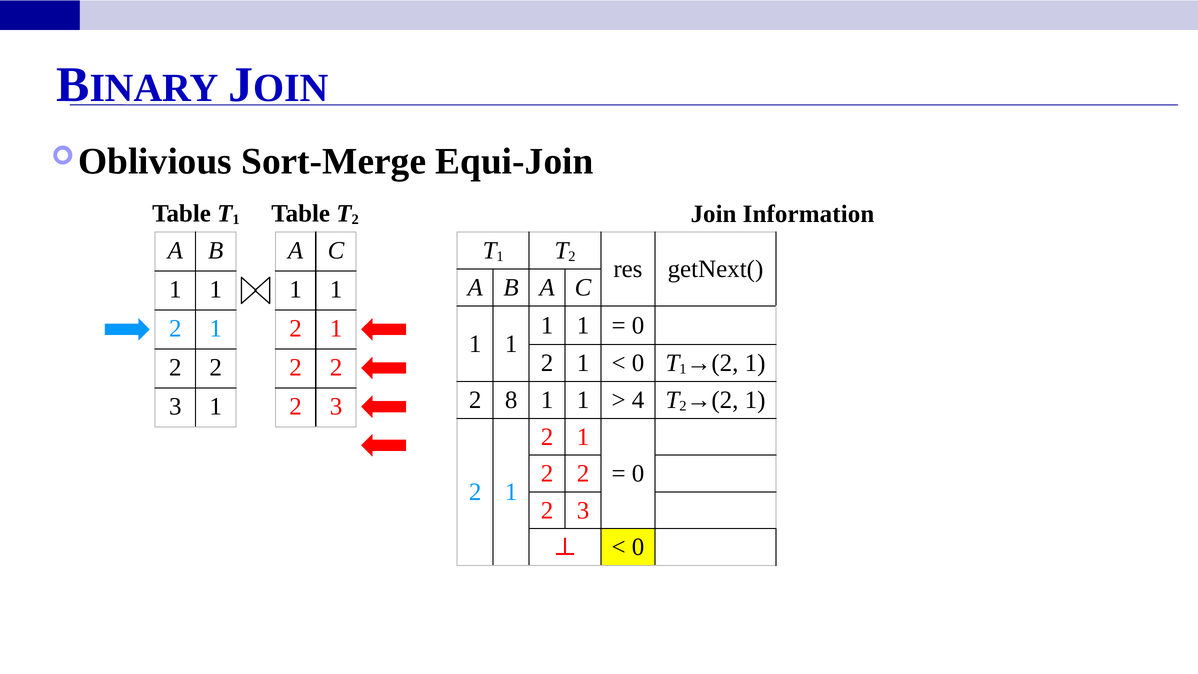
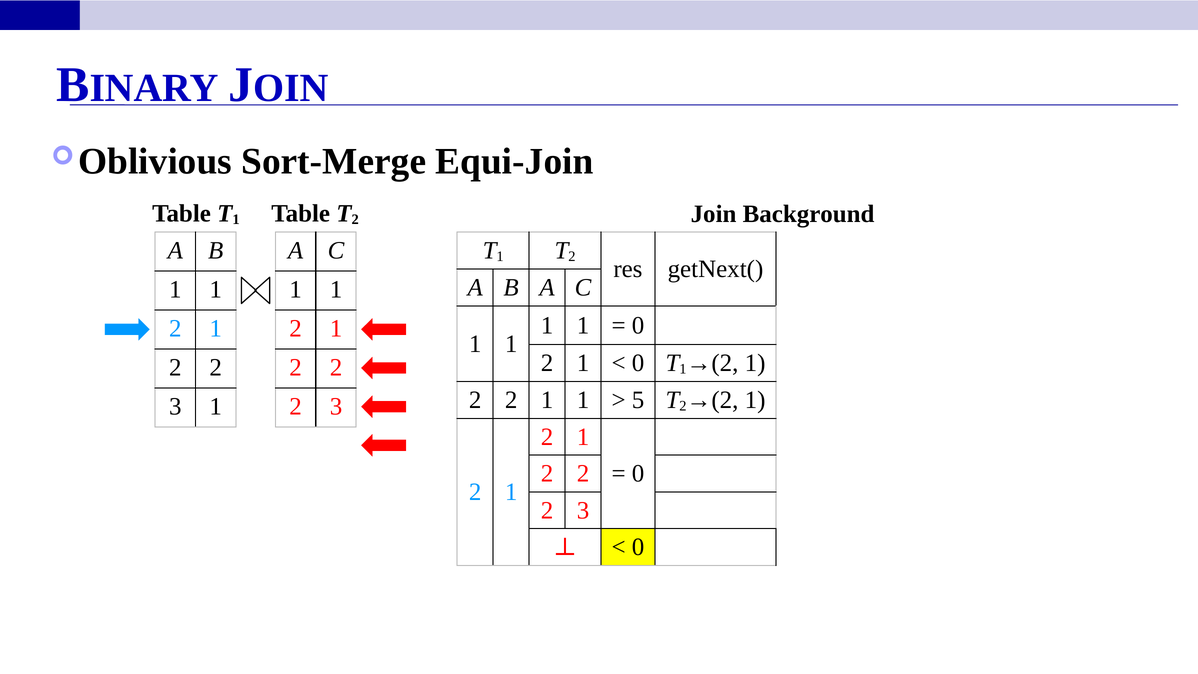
Information: Information -> Background
8 at (511, 400): 8 -> 2
4: 4 -> 5
